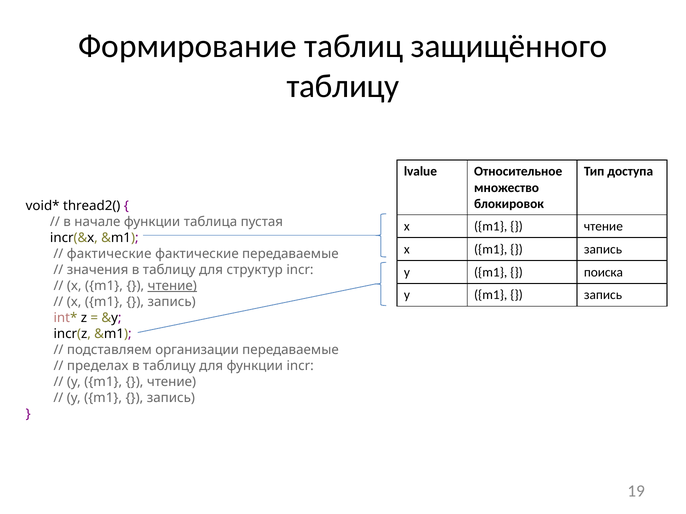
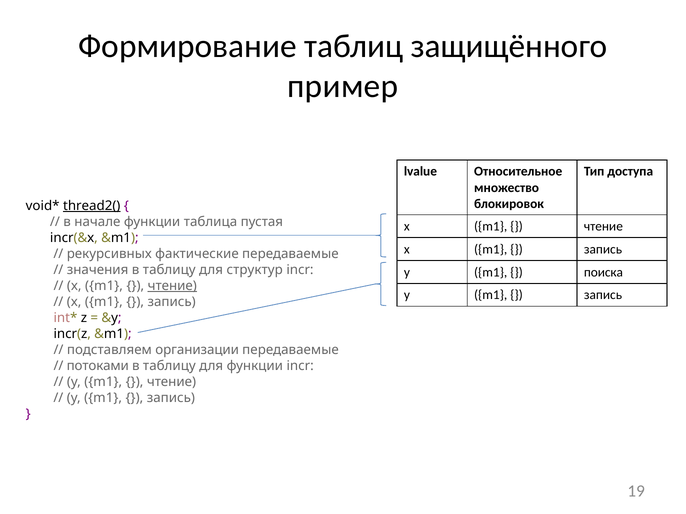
таблицу at (343, 86): таблицу -> пример
thread2( underline: none -> present
фактические at (109, 254): фактические -> рекурсивных
пределах: пределах -> потоками
